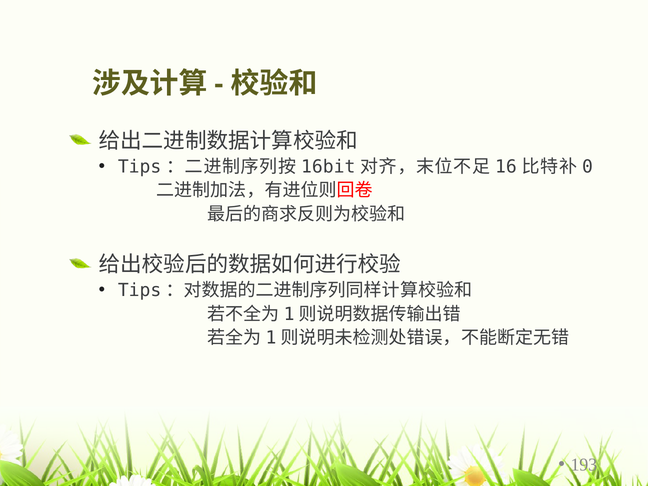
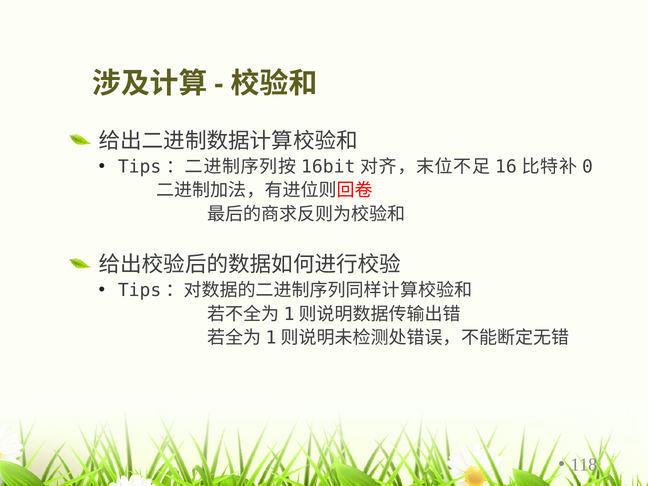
193: 193 -> 118
